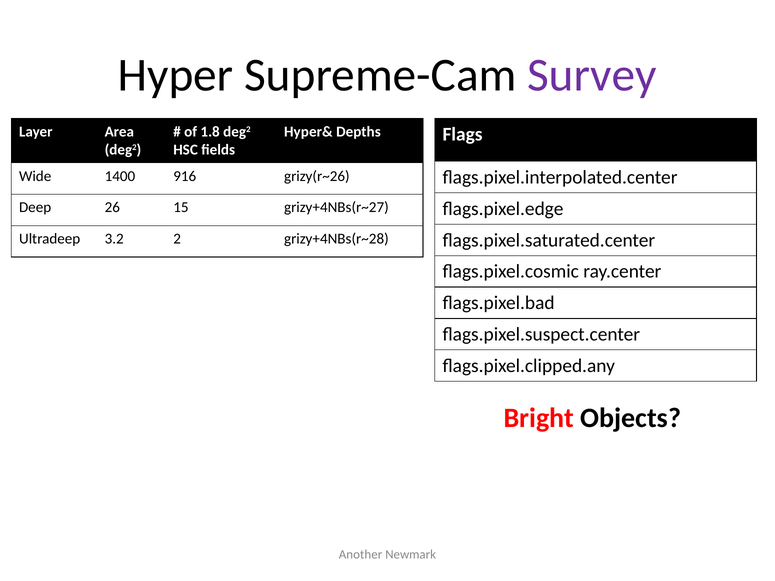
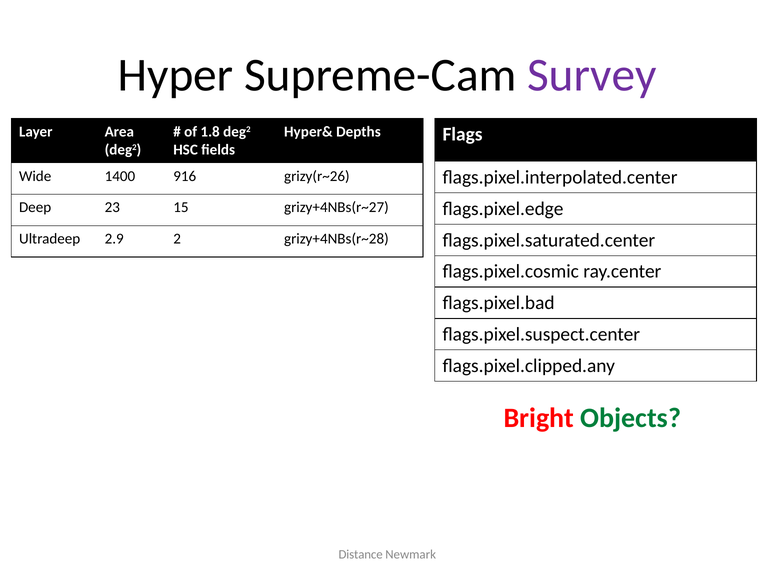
26: 26 -> 23
3.2: 3.2 -> 2.9
Objects colour: black -> green
Another: Another -> Distance
